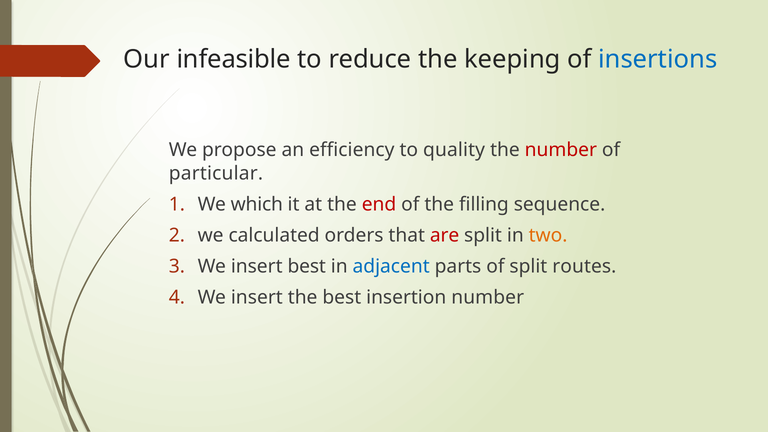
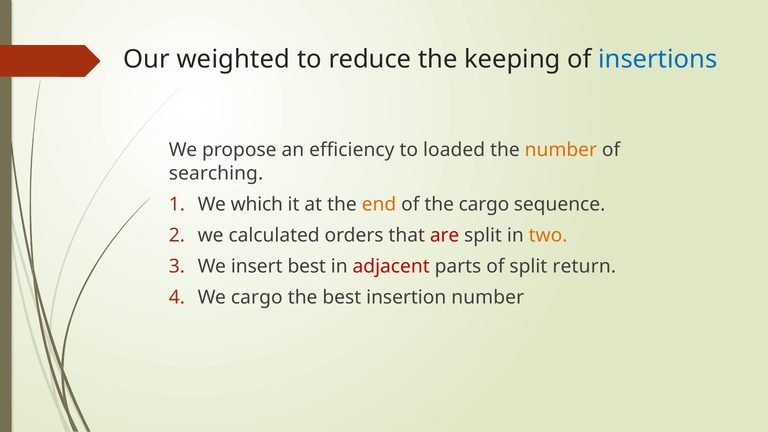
infeasible: infeasible -> weighted
quality: quality -> loaded
number at (561, 150) colour: red -> orange
particular: particular -> searching
end colour: red -> orange
the filling: filling -> cargo
adjacent colour: blue -> red
routes: routes -> return
insert at (257, 297): insert -> cargo
